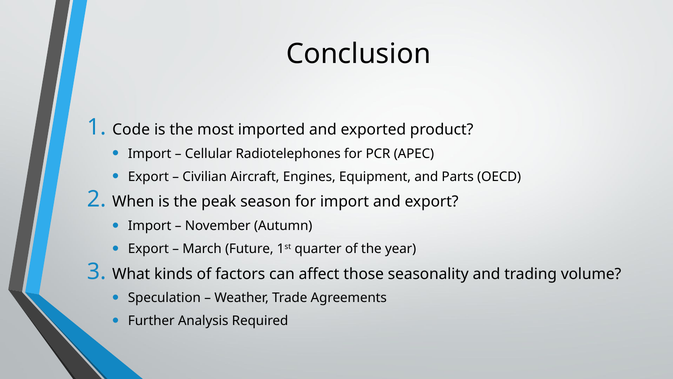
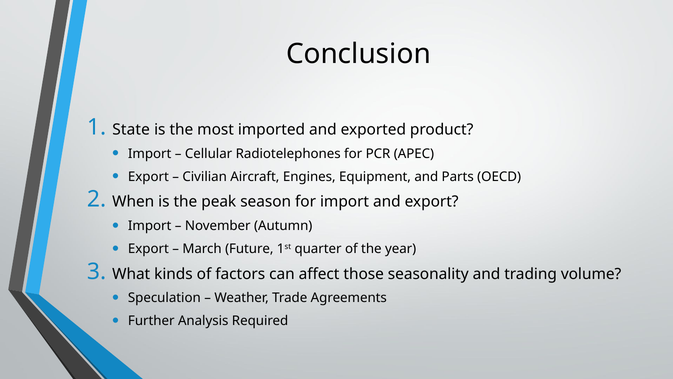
Code: Code -> State
